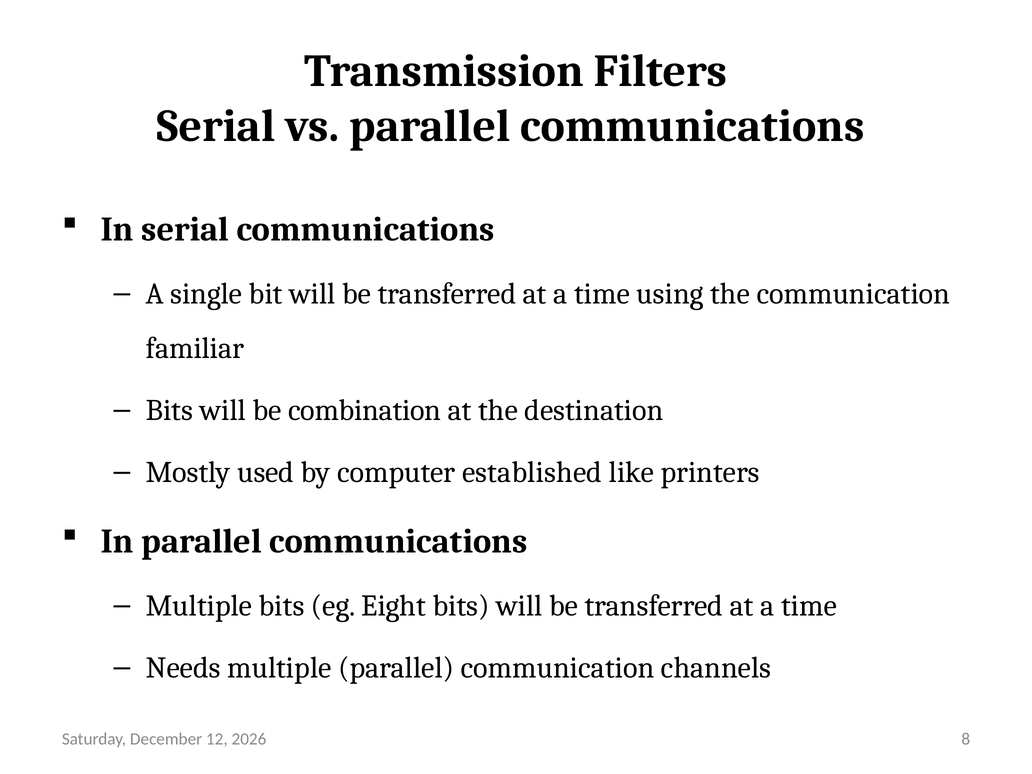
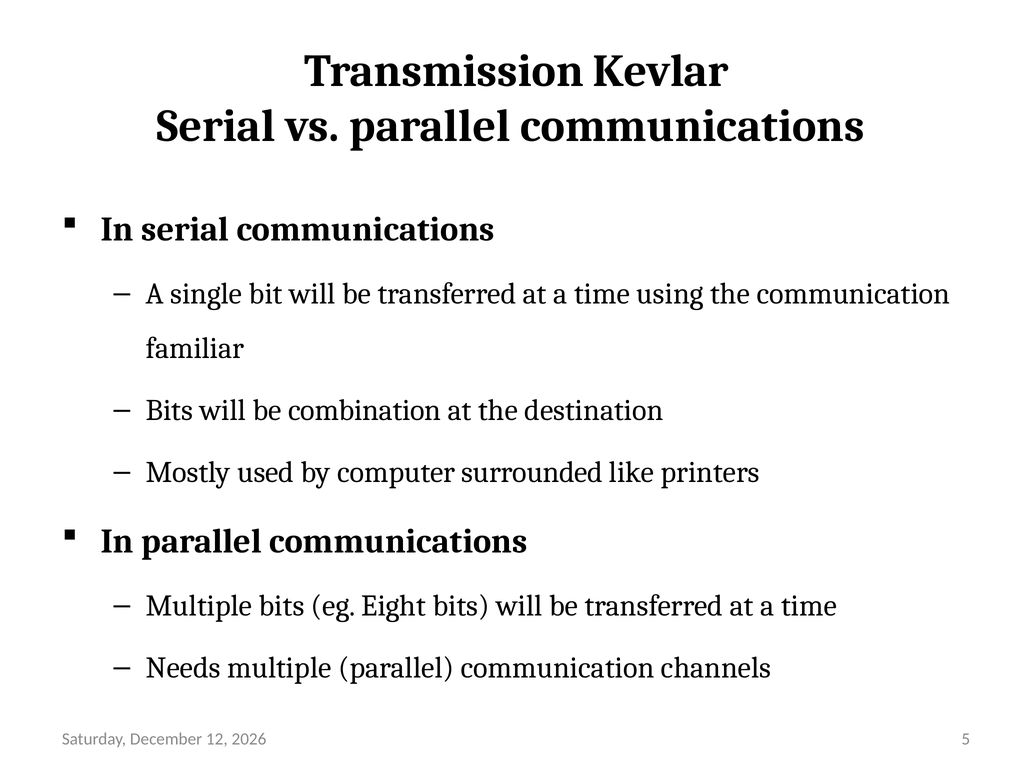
Filters: Filters -> Kevlar
established: established -> surrounded
8: 8 -> 5
